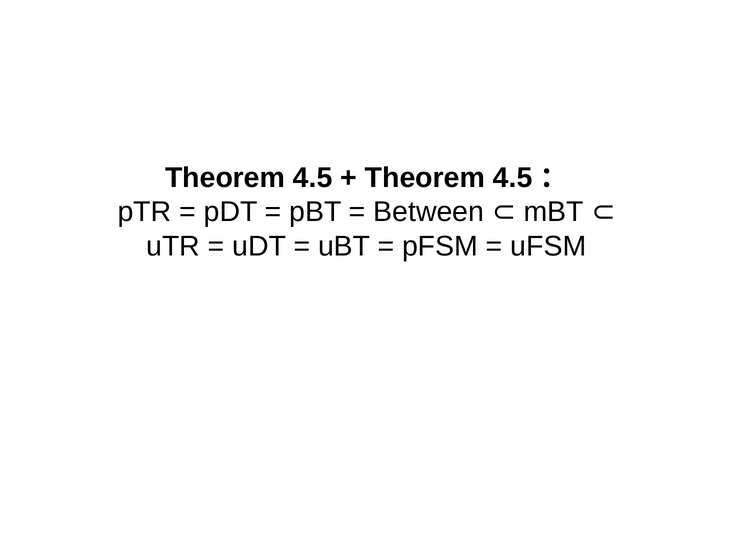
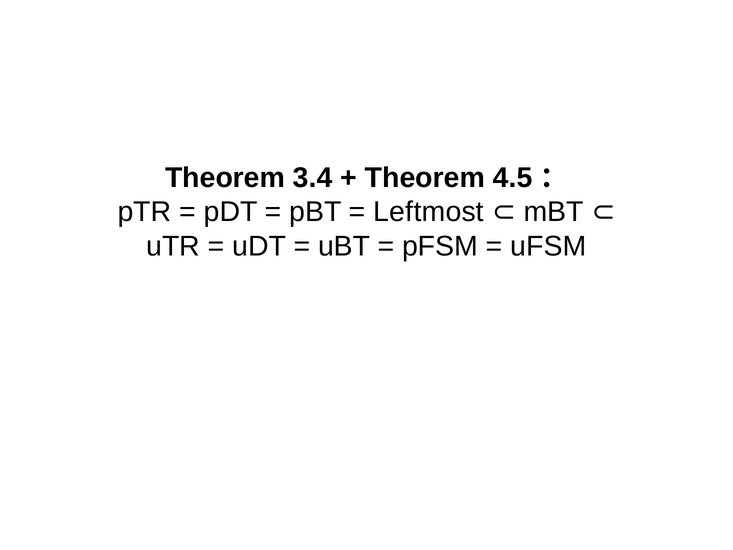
4.5 at (313, 178): 4.5 -> 3.4
Between: Between -> Leftmost
